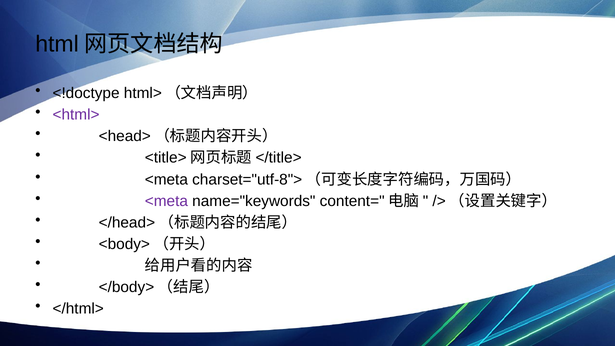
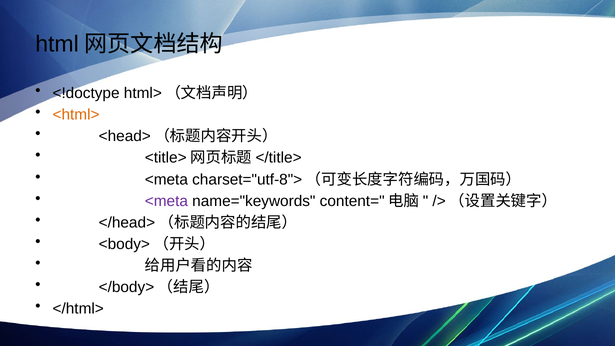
<html> colour: purple -> orange
